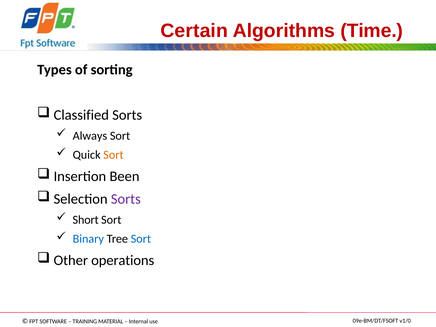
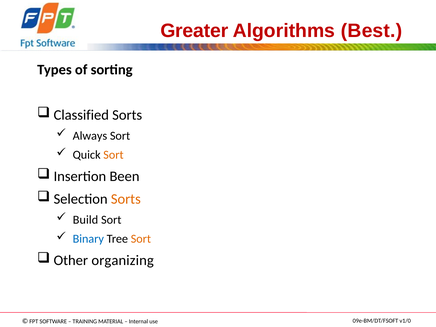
Certain: Certain -> Greater
Time: Time -> Best
Sorts at (126, 199) colour: purple -> orange
Short: Short -> Build
Sort at (141, 239) colour: blue -> orange
operations: operations -> organizing
